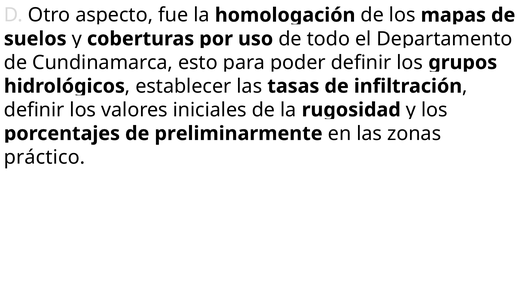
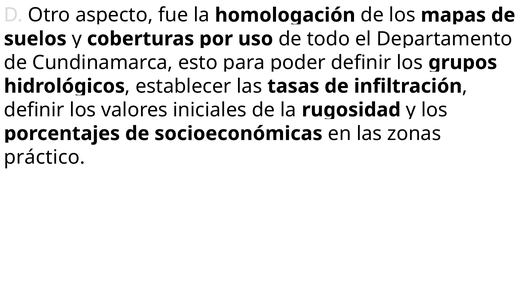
preliminarmente: preliminarmente -> socioeconómicas
